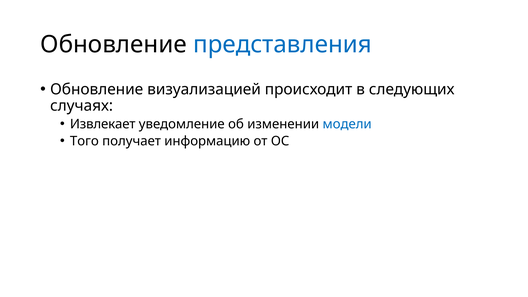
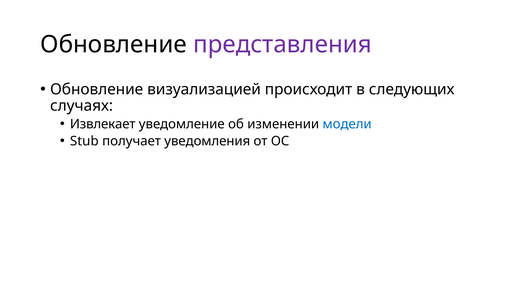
представления colour: blue -> purple
Того: Того -> Stub
информацию: информацию -> уведомления
